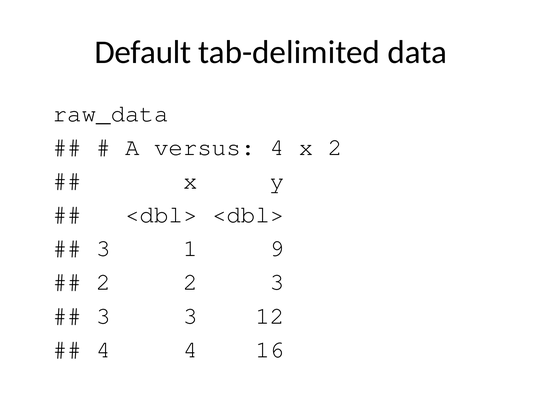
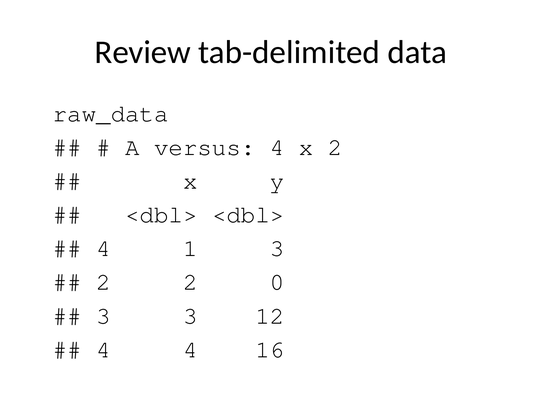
Default: Default -> Review
3 at (103, 249): 3 -> 4
1 9: 9 -> 3
2 3: 3 -> 0
